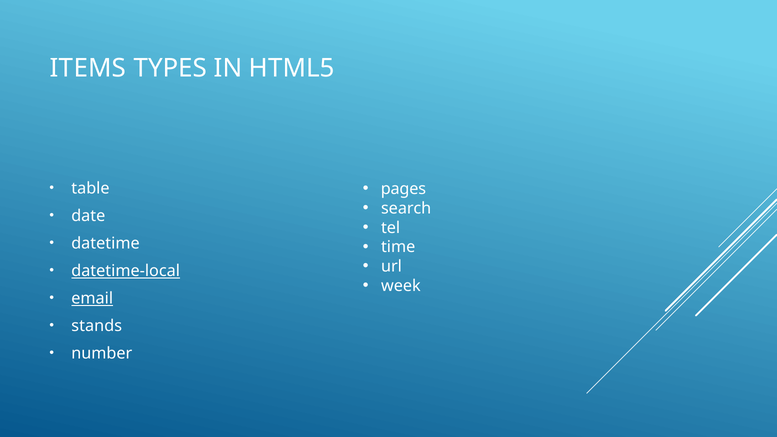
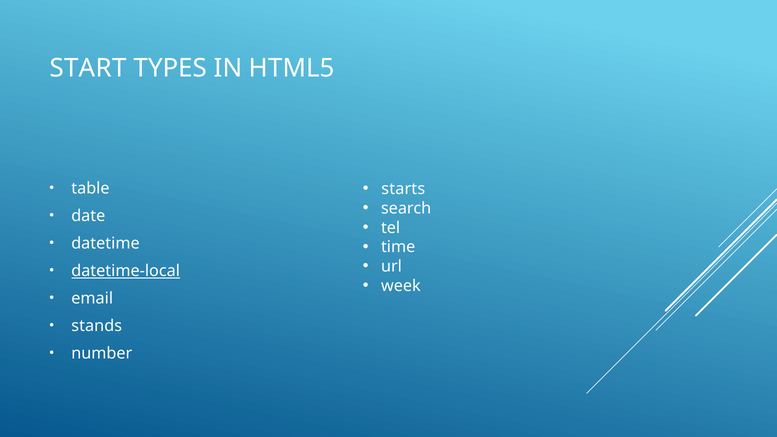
ITEMS: ITEMS -> START
pages: pages -> starts
email underline: present -> none
